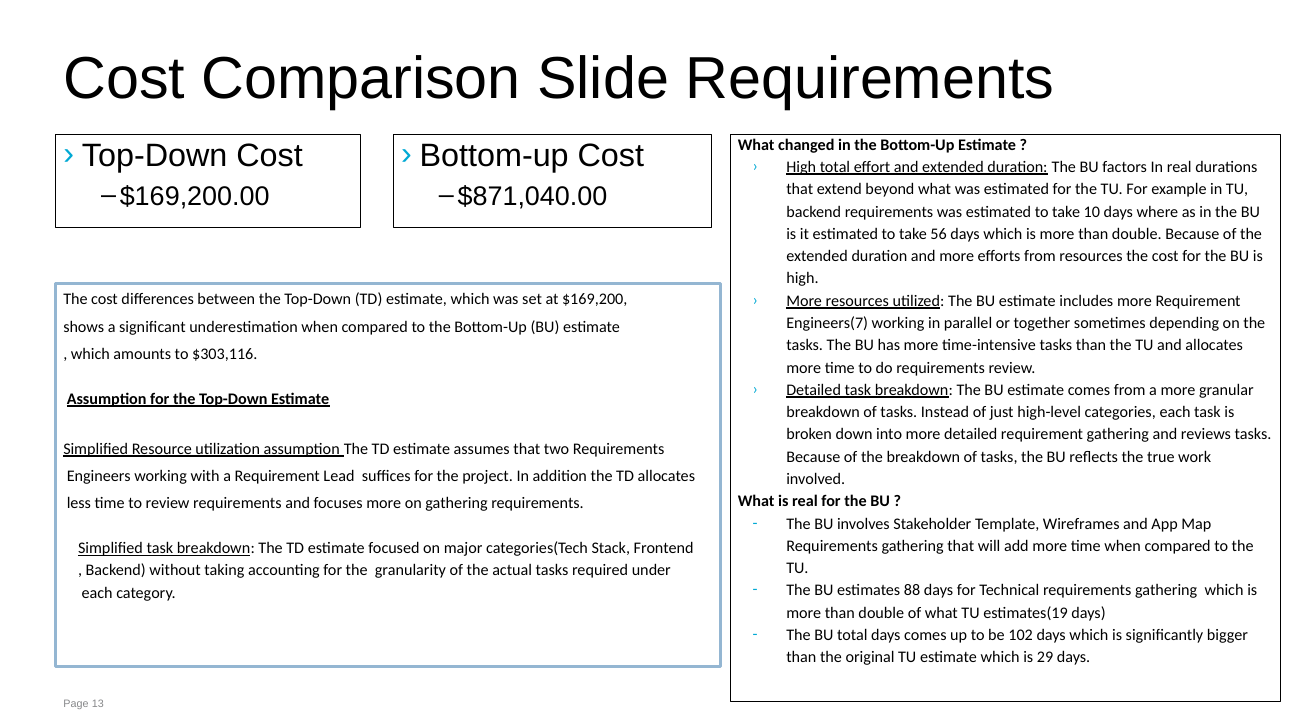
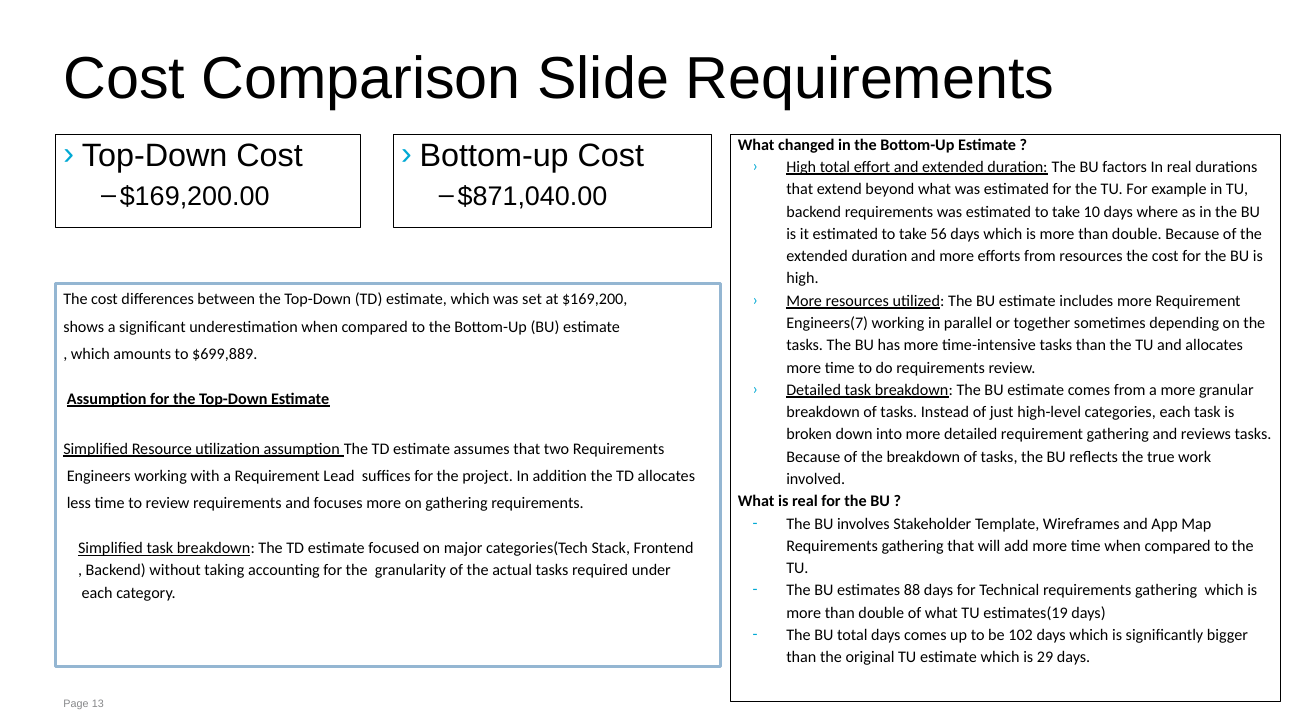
$303,116: $303,116 -> $699,889
